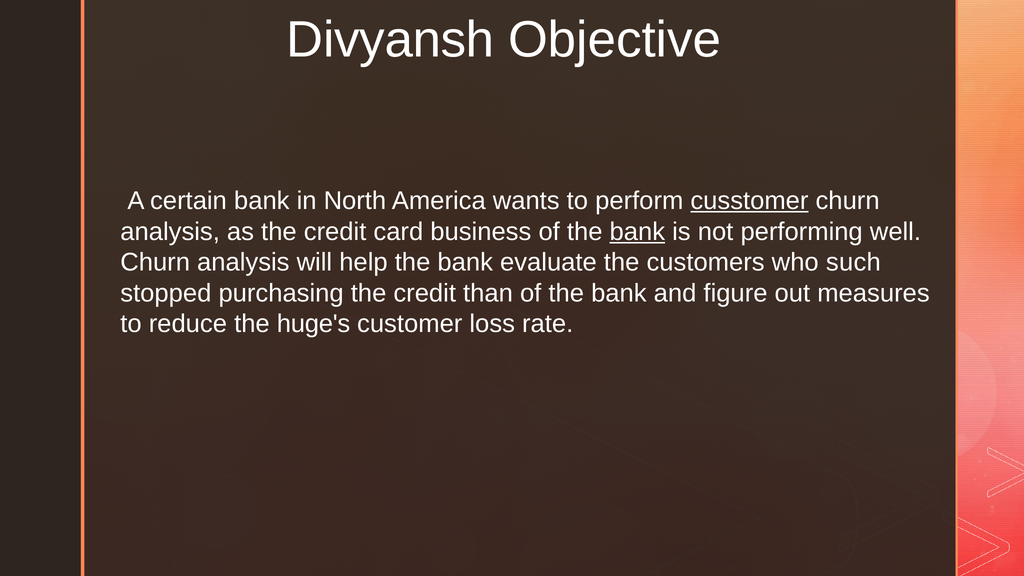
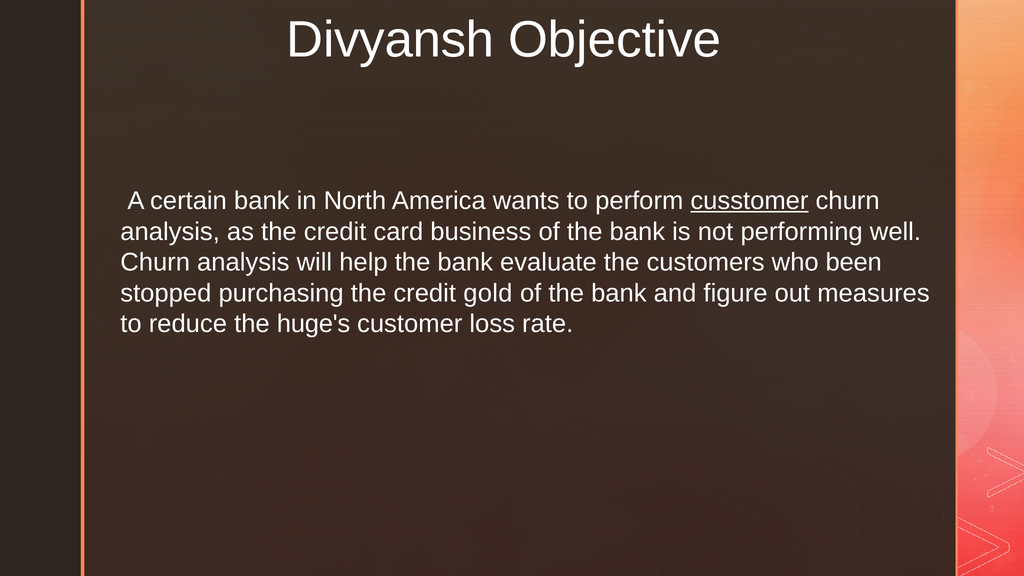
bank at (637, 232) underline: present -> none
such: such -> been
than: than -> gold
